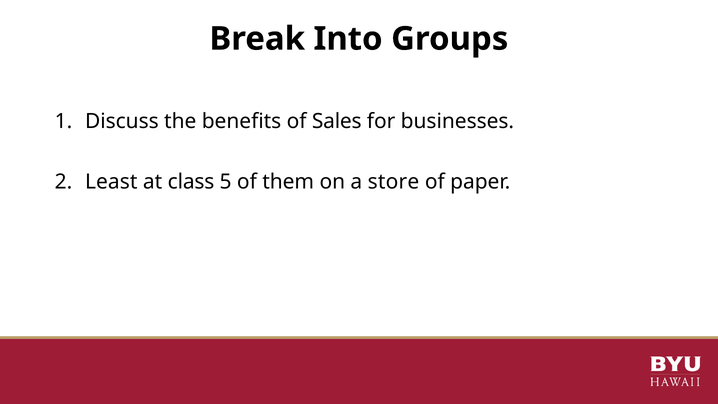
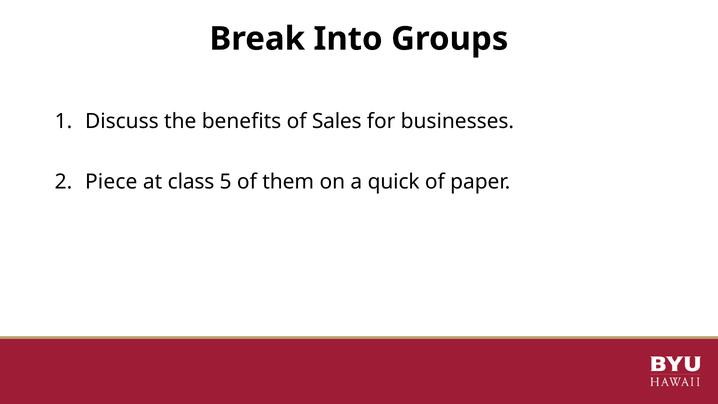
Least: Least -> Piece
store: store -> quick
